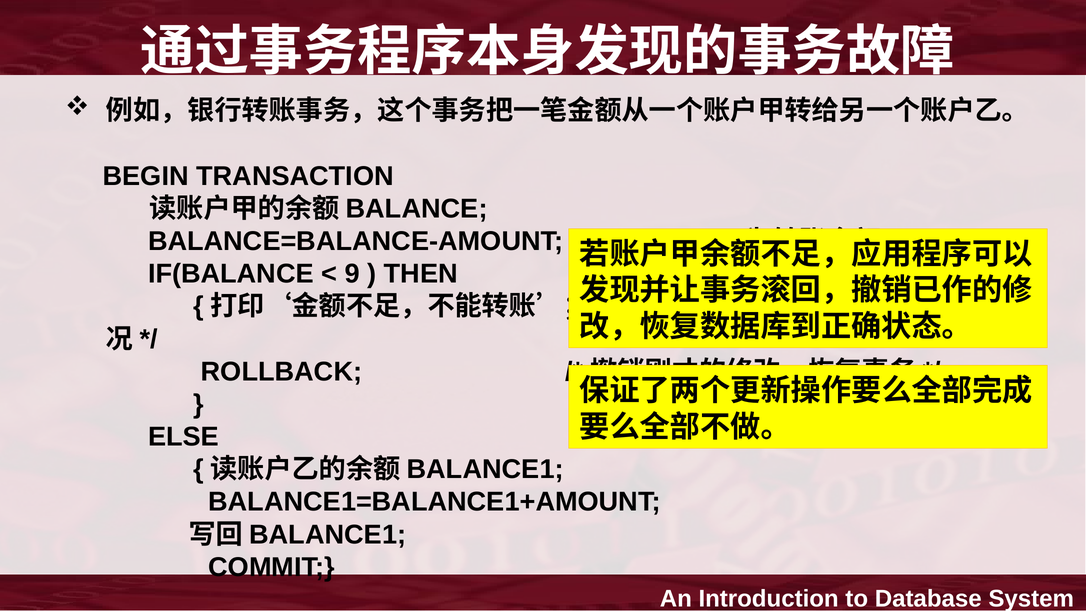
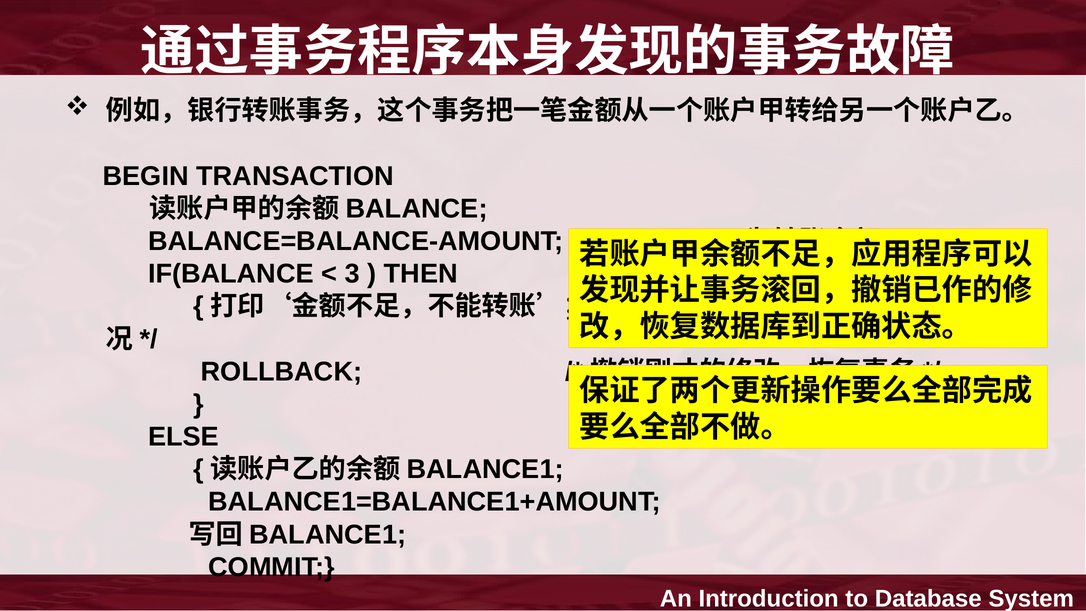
9: 9 -> 3
